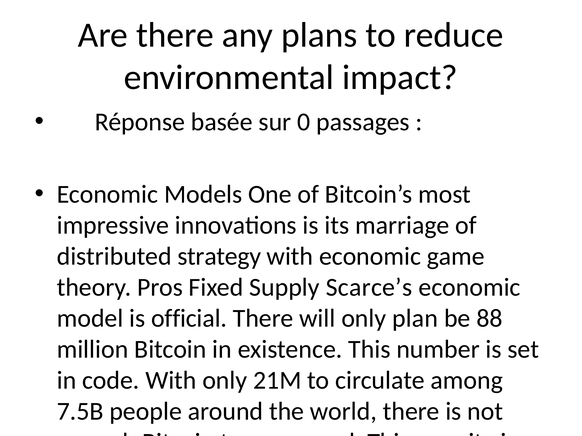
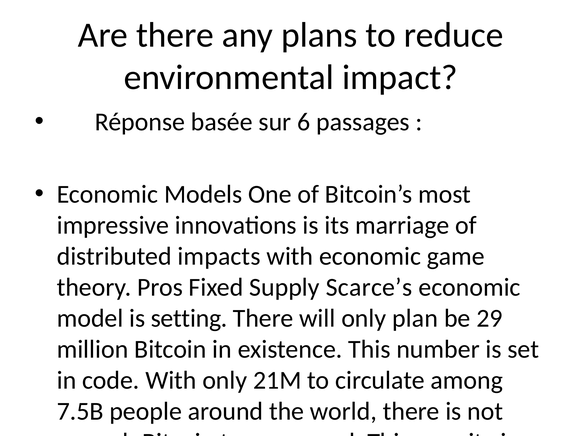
0: 0 -> 6
strategy: strategy -> impacts
official: official -> setting
88: 88 -> 29
